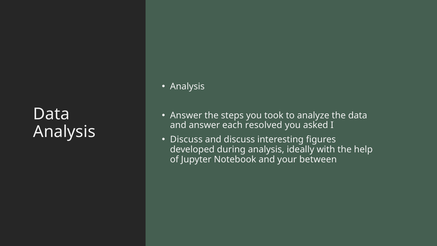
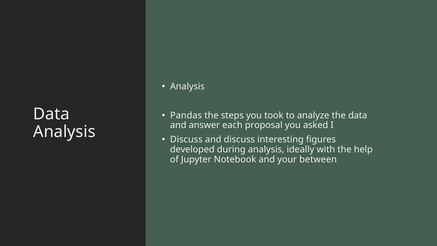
Answer at (186, 115): Answer -> Pandas
resolved: resolved -> proposal
